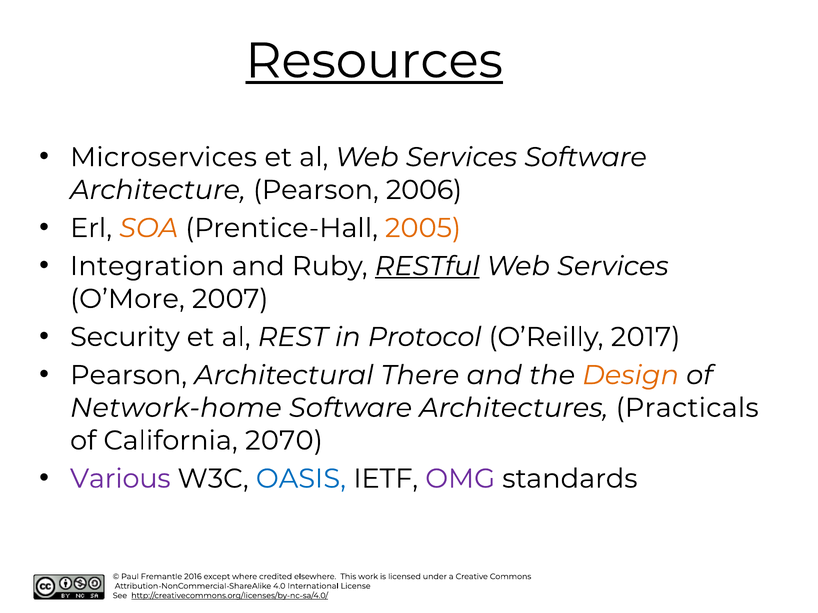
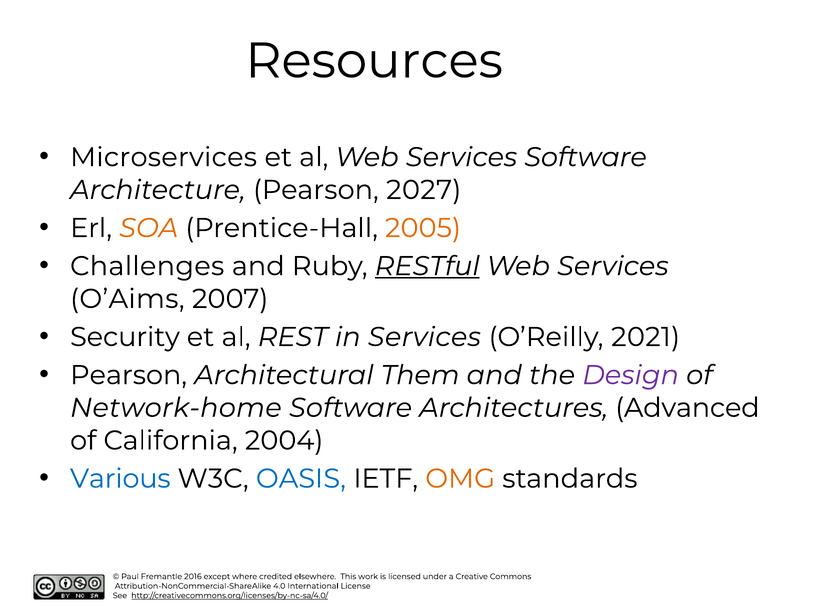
Resources underline: present -> none
2006: 2006 -> 2027
Integration: Integration -> Challenges
O’More: O’More -> O’Aims
in Protocol: Protocol -> Services
2017: 2017 -> 2021
There: There -> Them
Design colour: orange -> purple
Practicals: Practicals -> Advanced
2070: 2070 -> 2004
Various colour: purple -> blue
OMG colour: purple -> orange
